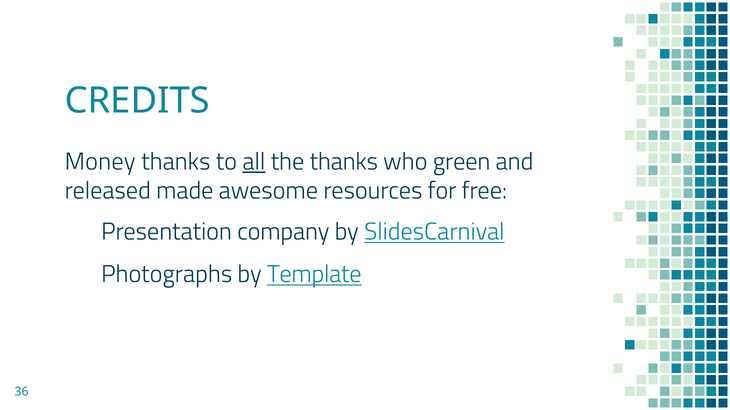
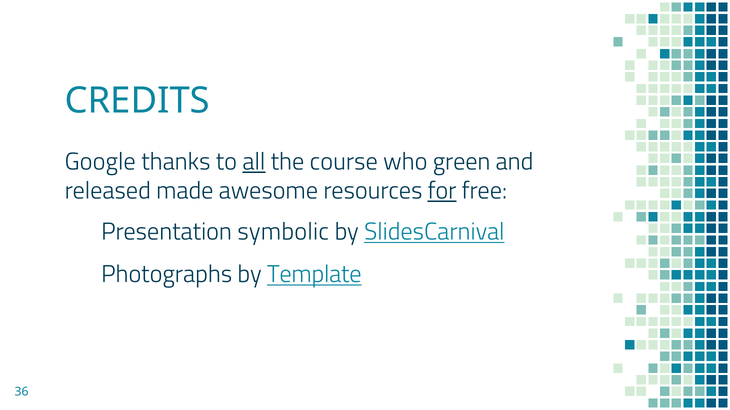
Money: Money -> Google
the thanks: thanks -> course
for underline: none -> present
company: company -> symbolic
